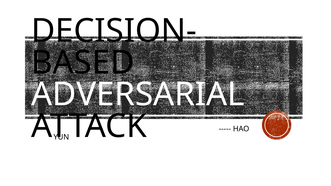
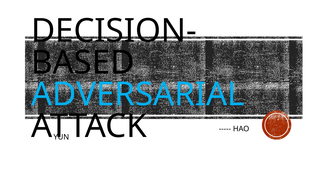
ADVERSARIAL colour: white -> light blue
